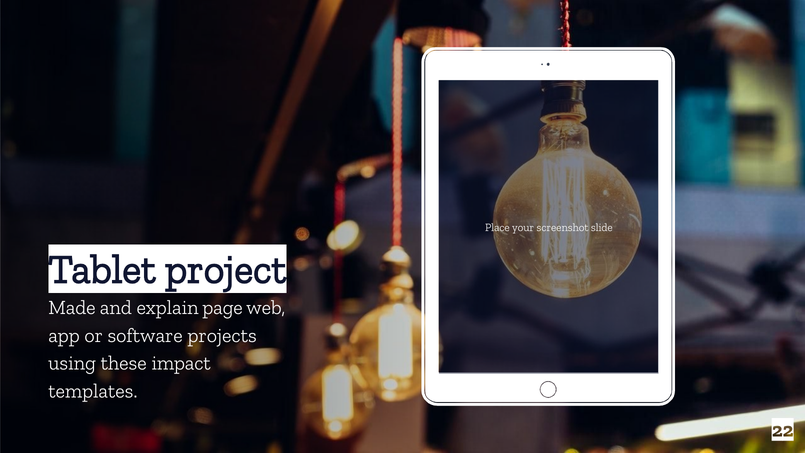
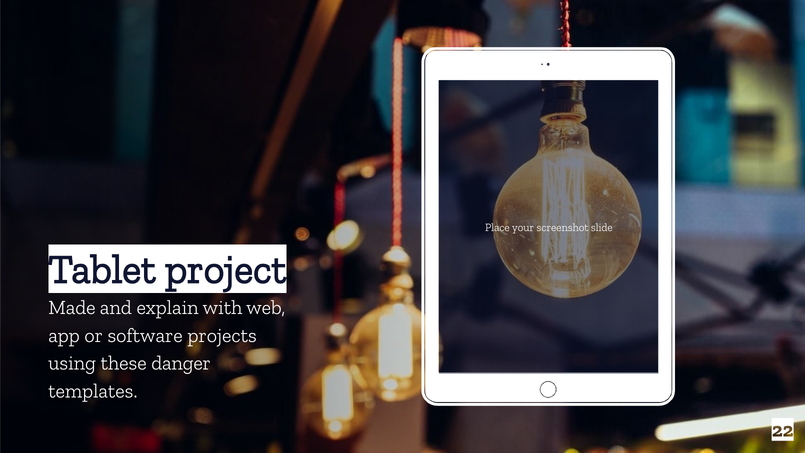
page: page -> with
impact: impact -> danger
